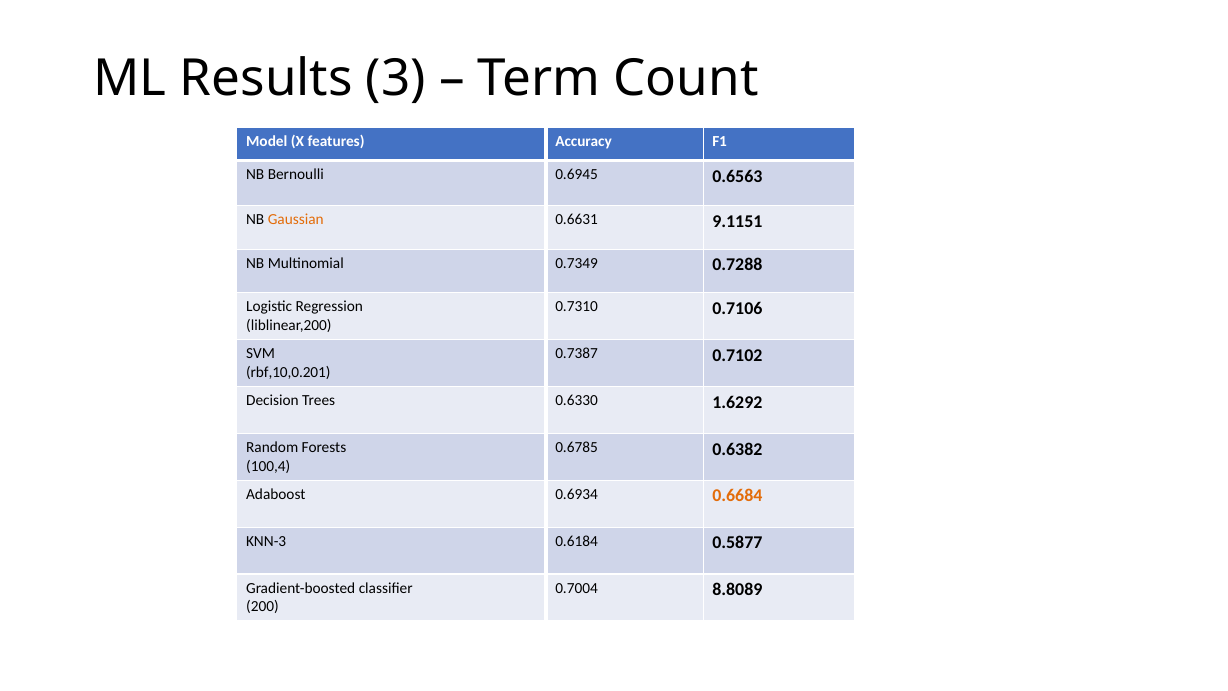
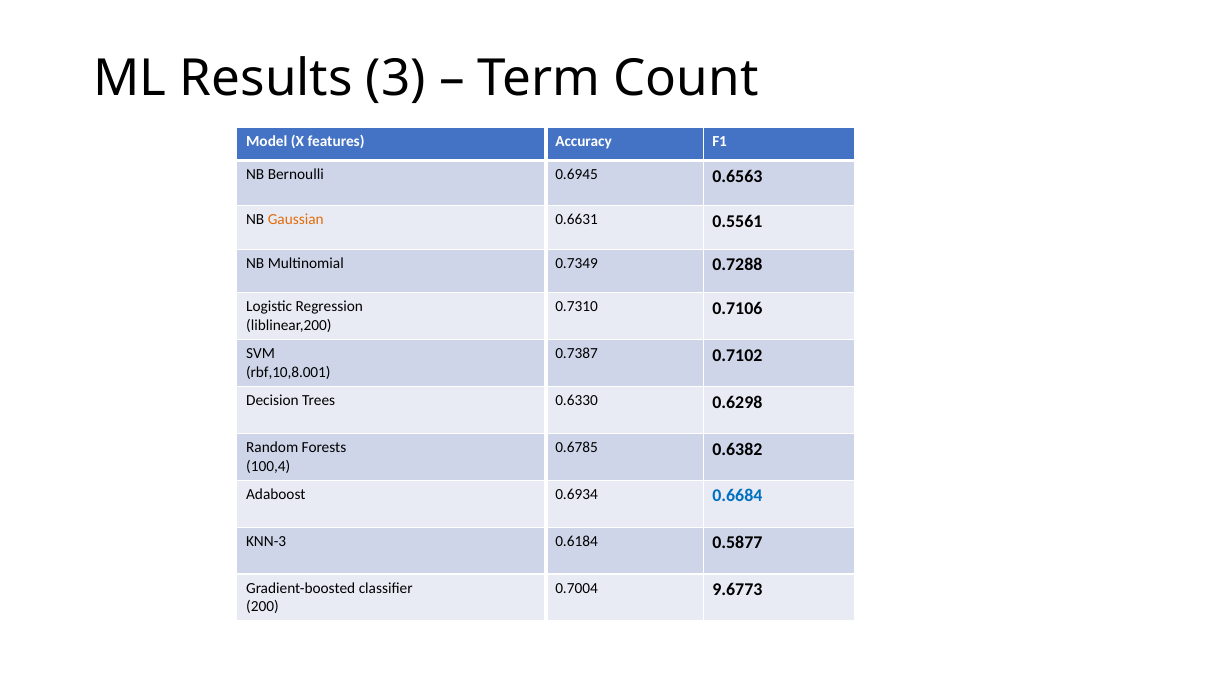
9.1151: 9.1151 -> 0.5561
rbf,10,0.201: rbf,10,0.201 -> rbf,10,8.001
1.6292: 1.6292 -> 0.6298
0.6684 colour: orange -> blue
8.8089: 8.8089 -> 9.6773
